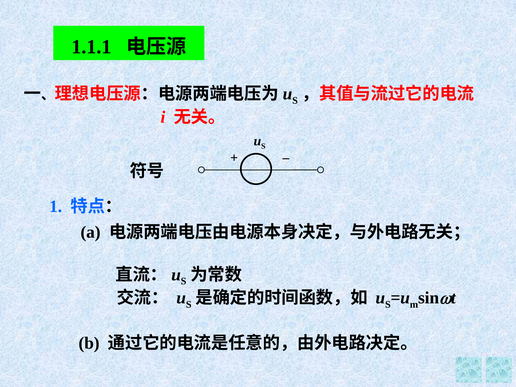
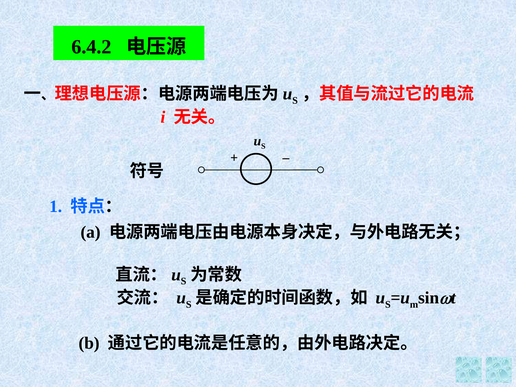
1.1.1: 1.1.1 -> 6.4.2
